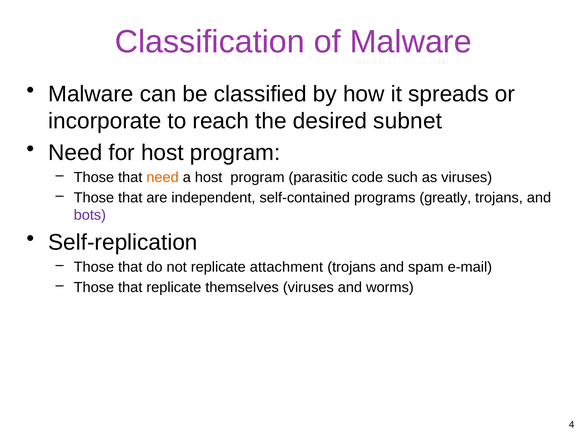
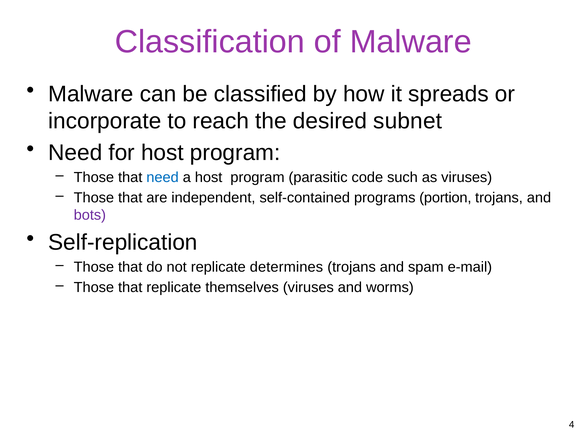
need at (163, 178) colour: orange -> blue
greatly: greatly -> portion
attachment: attachment -> determines
